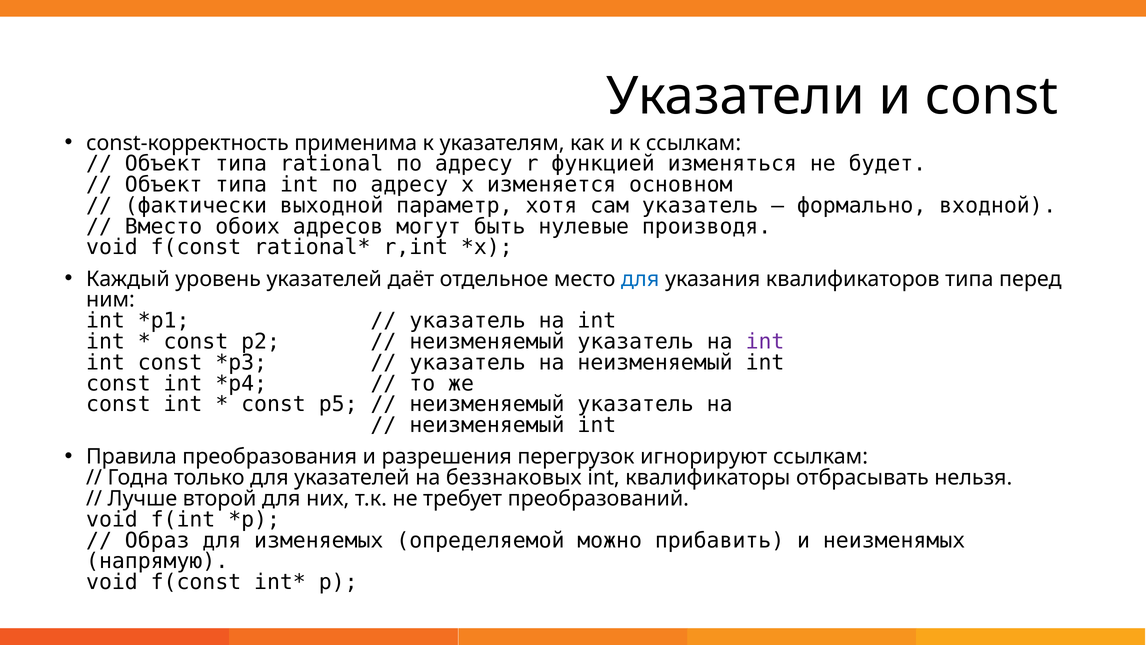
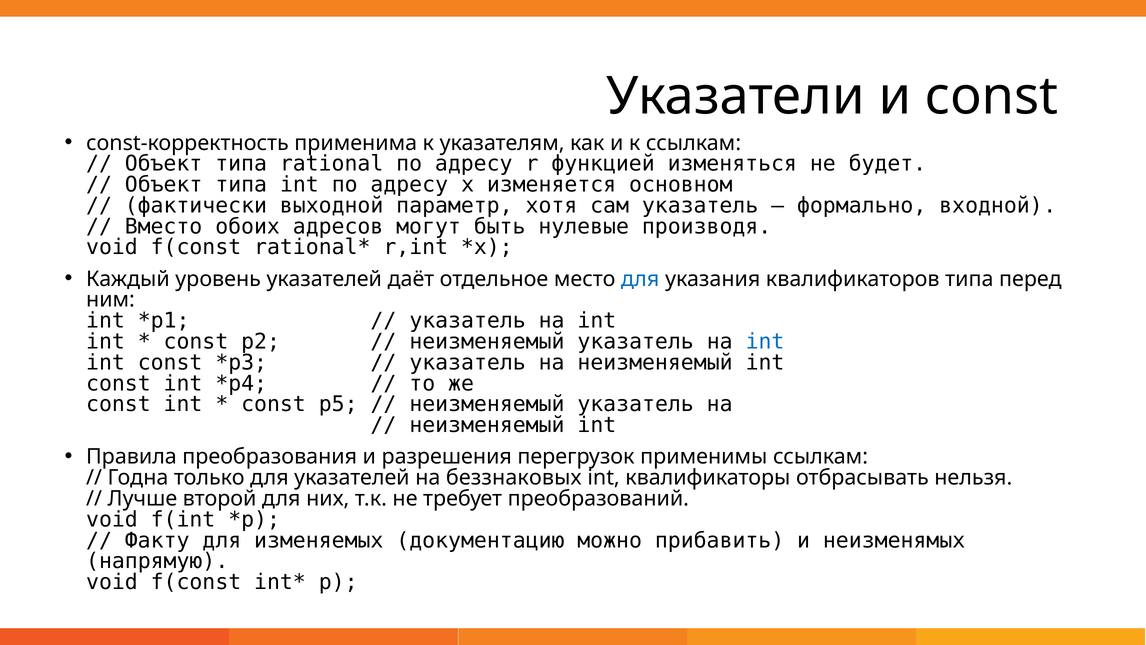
int at (765, 341) colour: purple -> blue
игнорируют: игнорируют -> применимы
Образ: Образ -> Факту
определяемой: определяемой -> документацию
